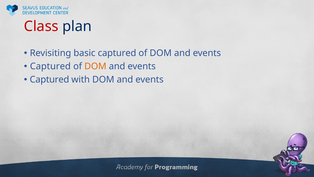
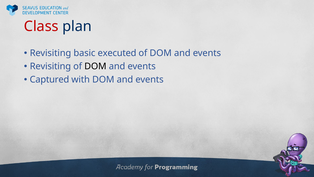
basic captured: captured -> executed
Captured at (50, 66): Captured -> Revisiting
DOM at (95, 66) colour: orange -> black
